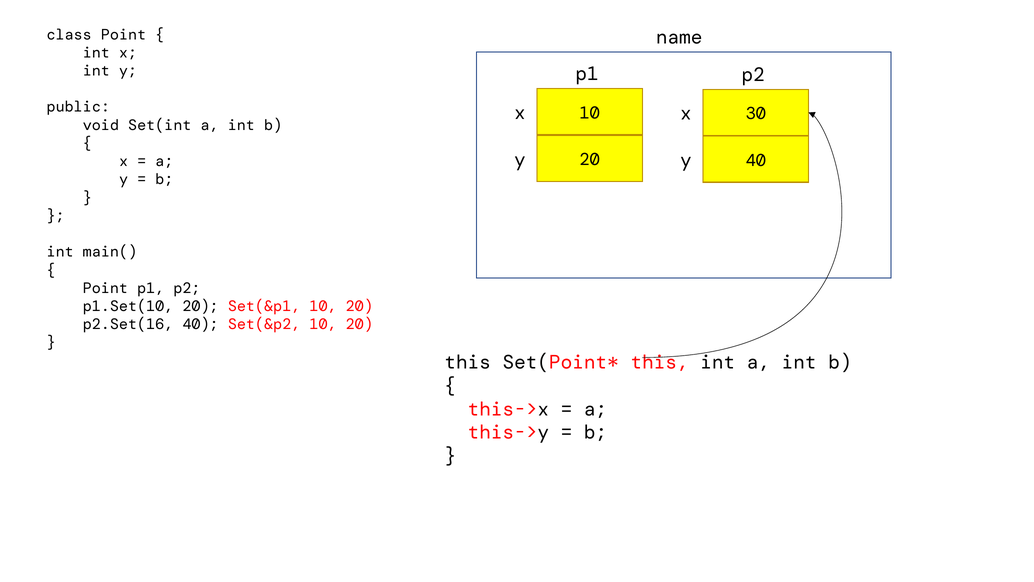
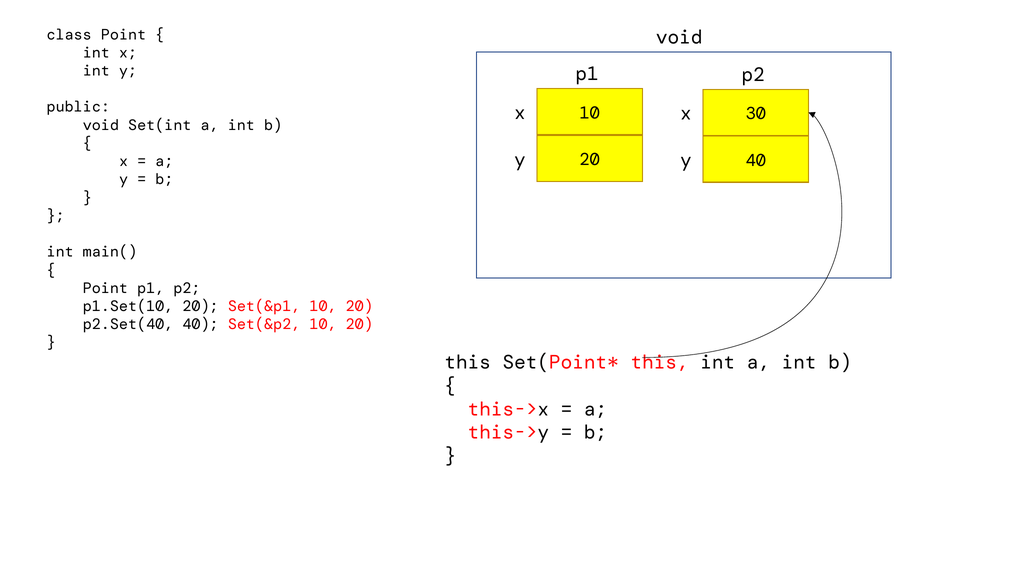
name at (679, 37): name -> void
p2.Set(16: p2.Set(16 -> p2.Set(40
